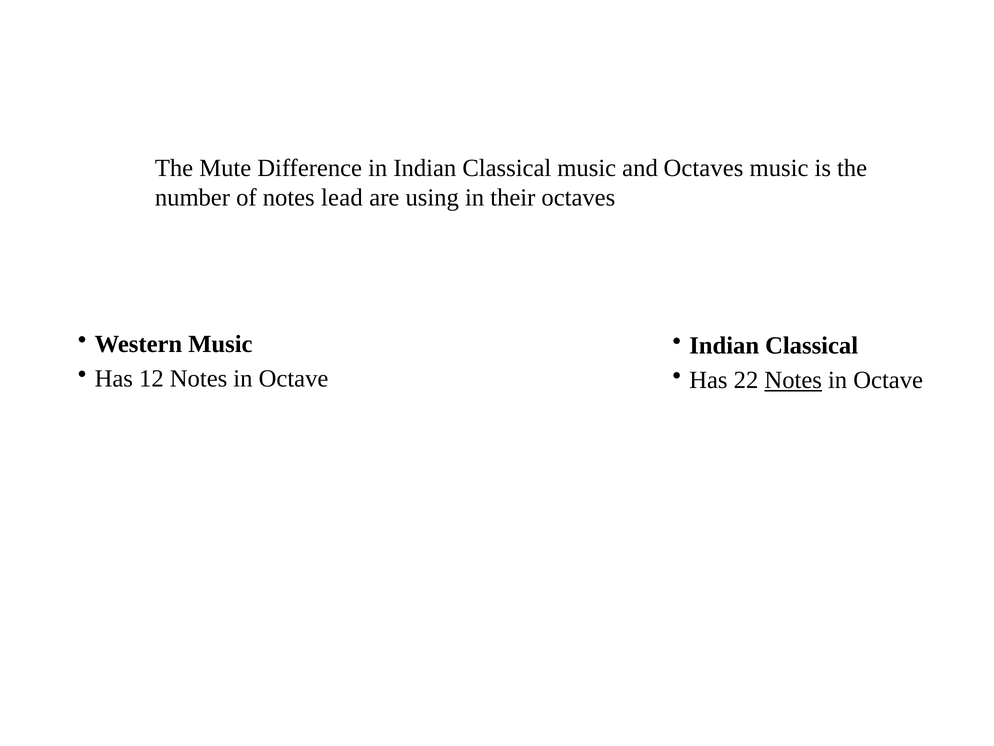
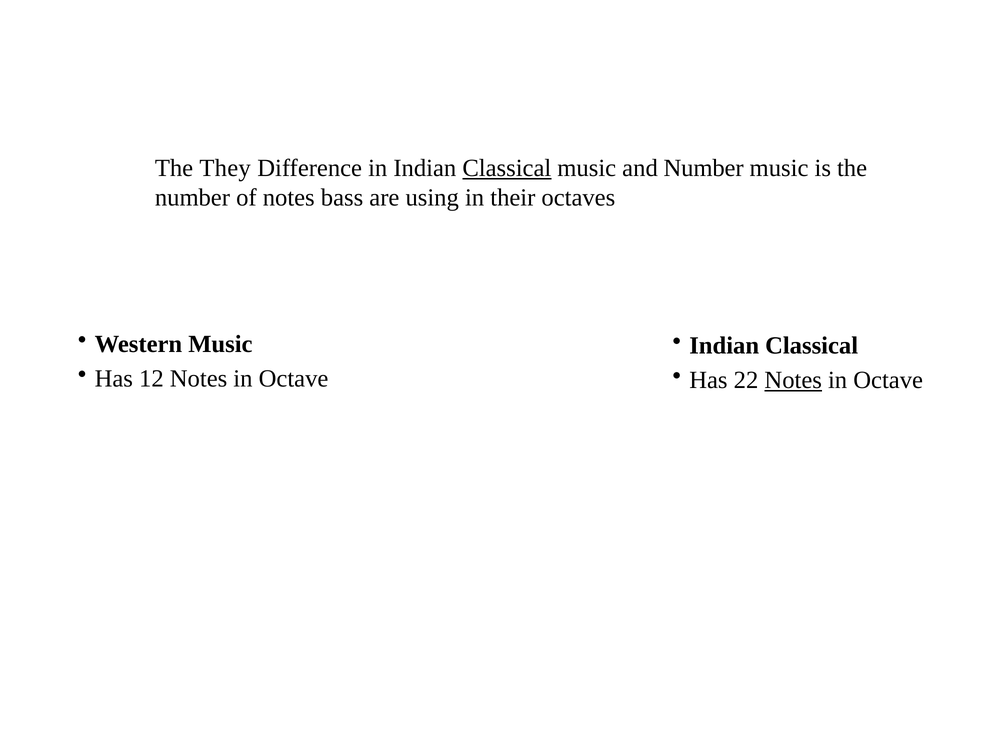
Mute: Mute -> They
Classical at (507, 168) underline: none -> present
and Octaves: Octaves -> Number
lead: lead -> bass
